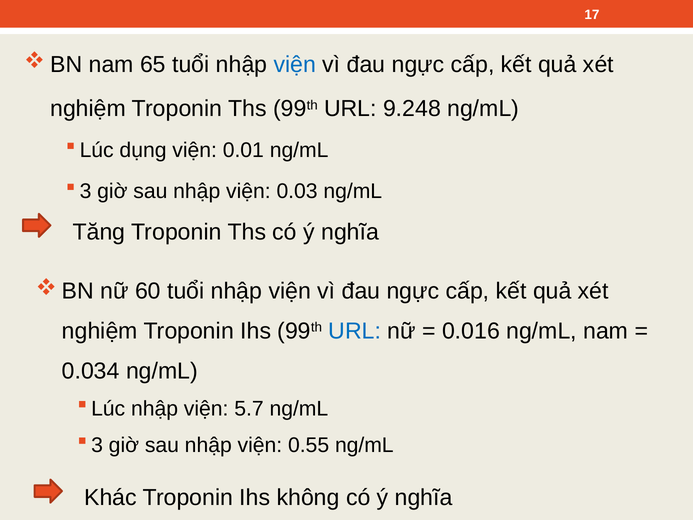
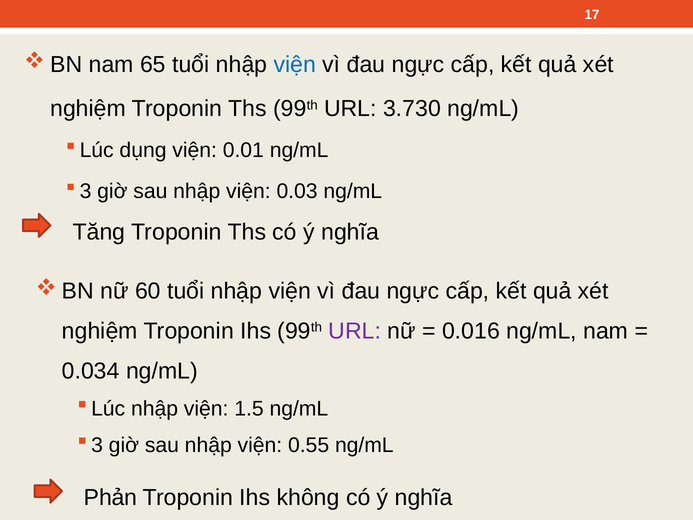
9.248: 9.248 -> 3.730
URL at (355, 331) colour: blue -> purple
5.7: 5.7 -> 1.5
Khác: Khác -> Phản
